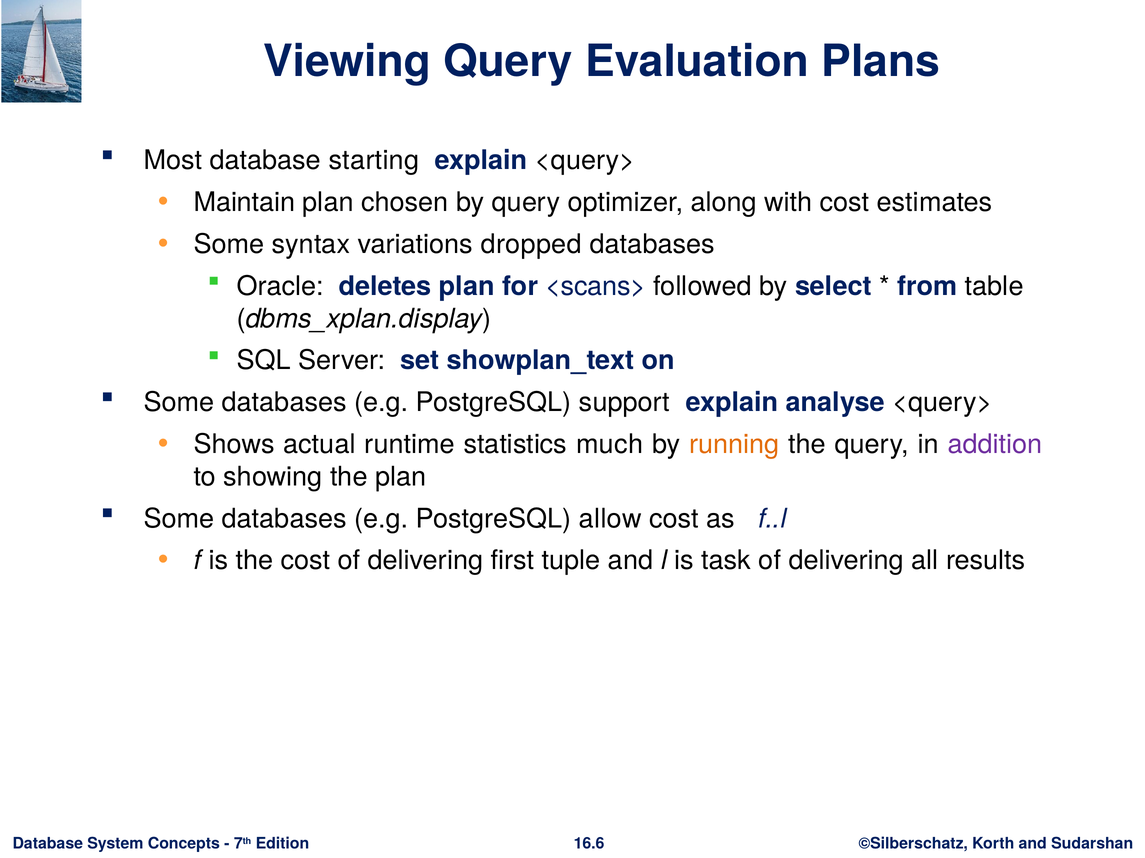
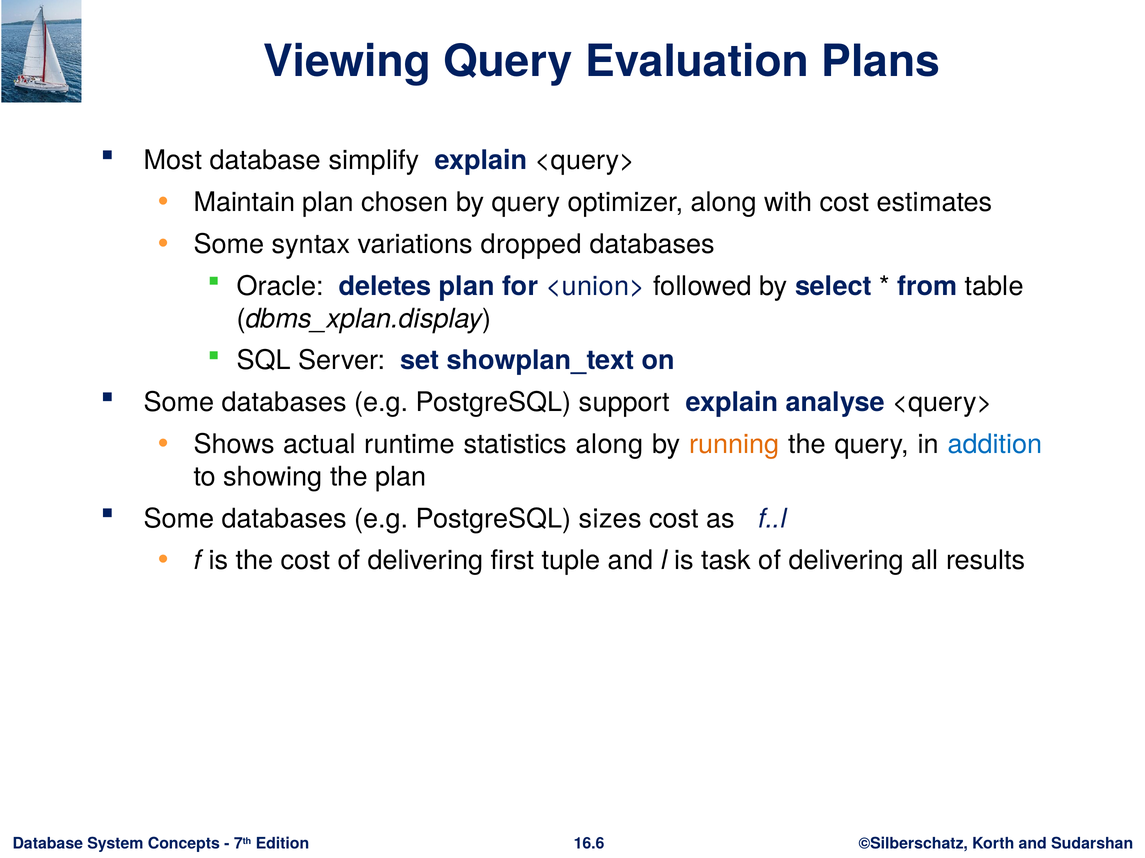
starting: starting -> simplify
<scans>: <scans> -> <union>
statistics much: much -> along
addition colour: purple -> blue
allow: allow -> sizes
